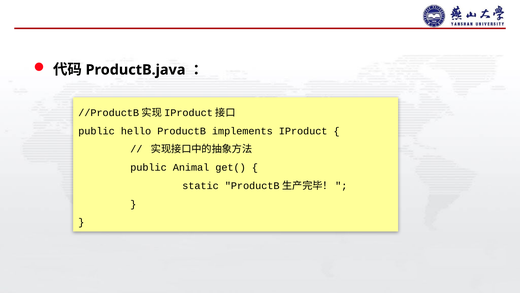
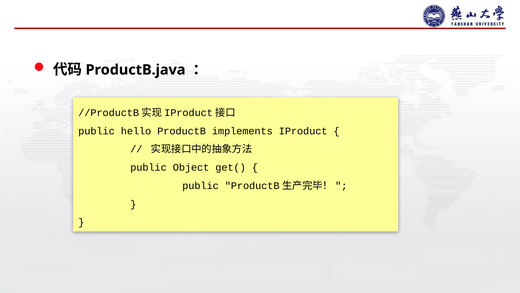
Animal: Animal -> Object
static at (201, 185): static -> public
